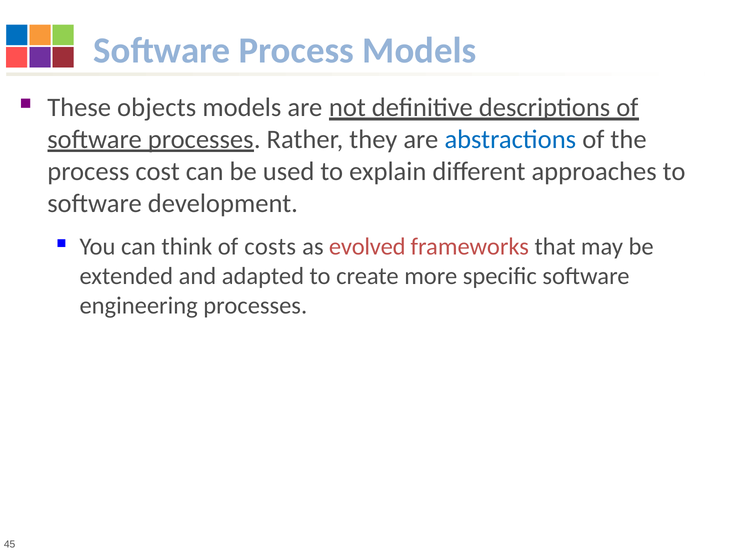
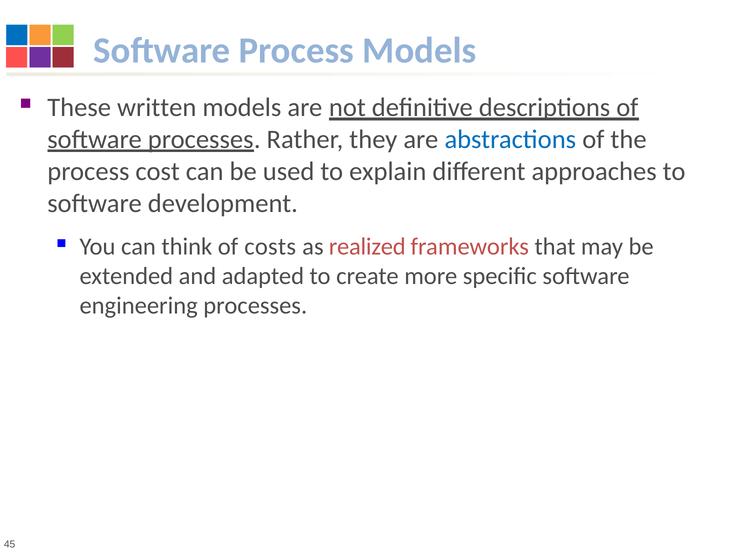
objects: objects -> written
evolved: evolved -> realized
